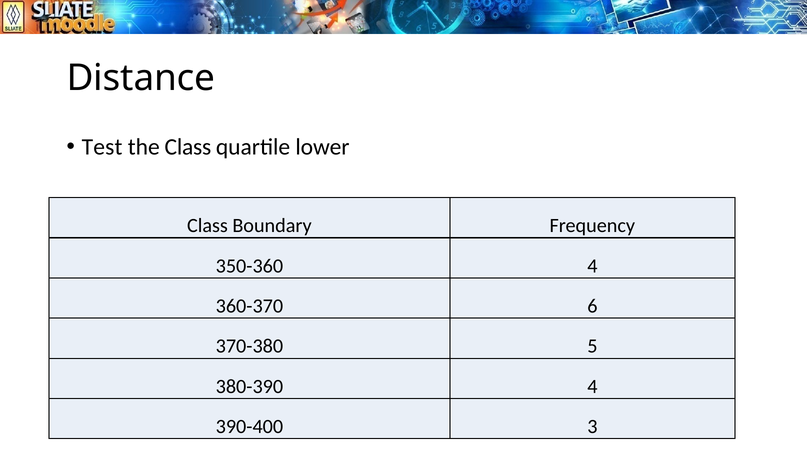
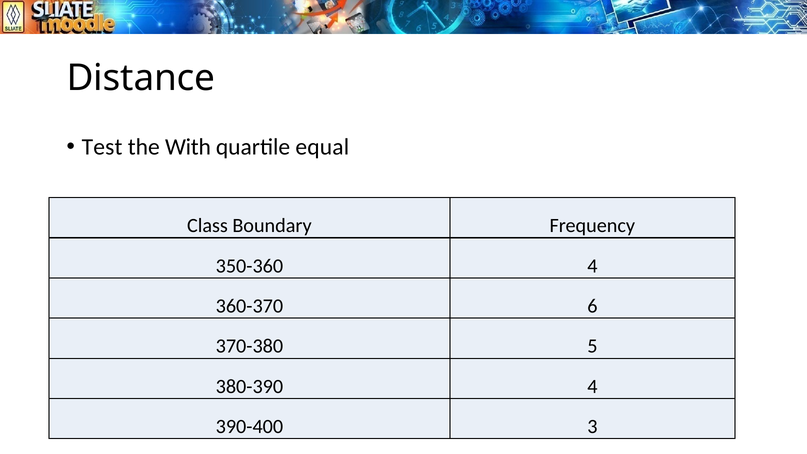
the Class: Class -> With
lower: lower -> equal
